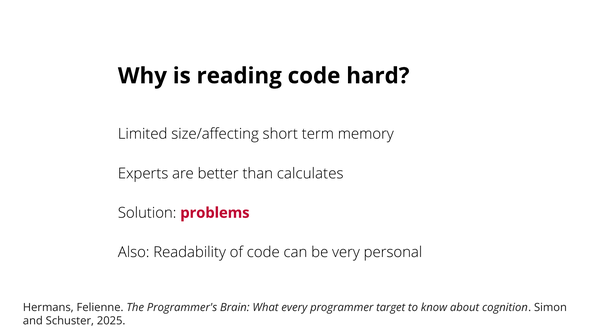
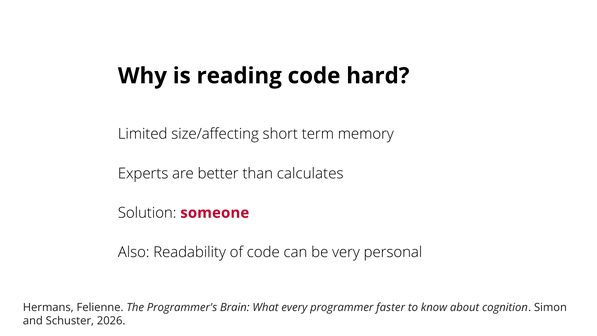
problems: problems -> someone
target: target -> faster
2025: 2025 -> 2026
